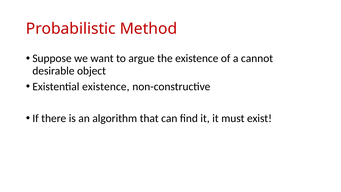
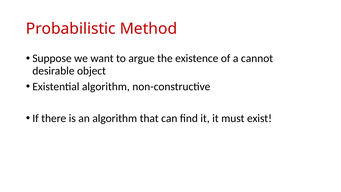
Existential existence: existence -> algorithm
